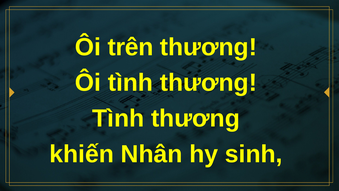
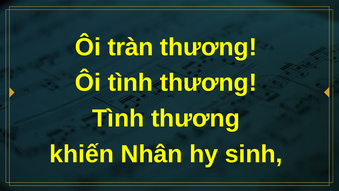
trên: trên -> tràn
